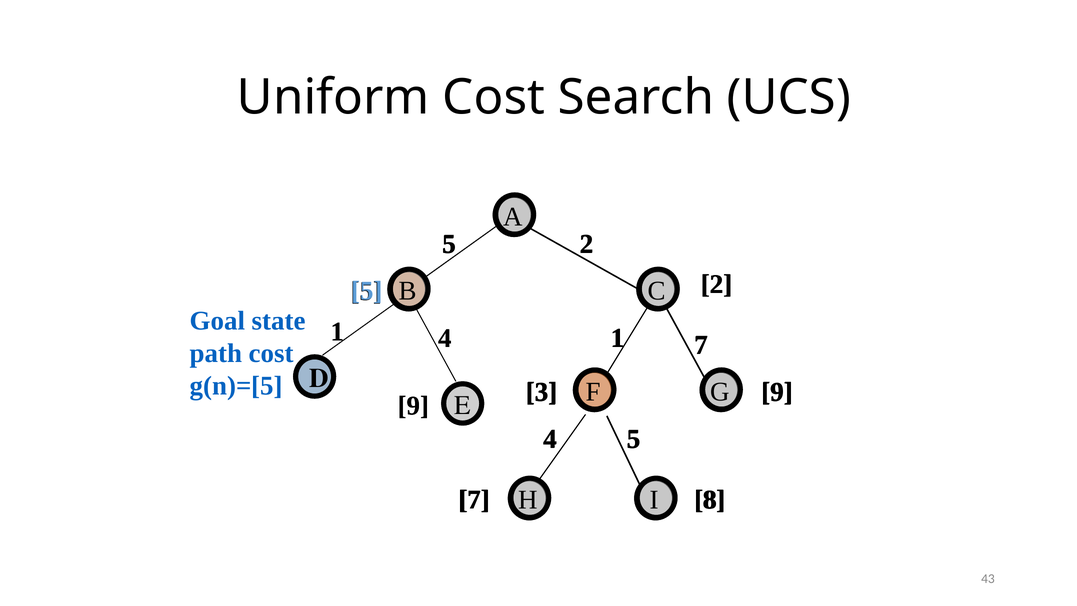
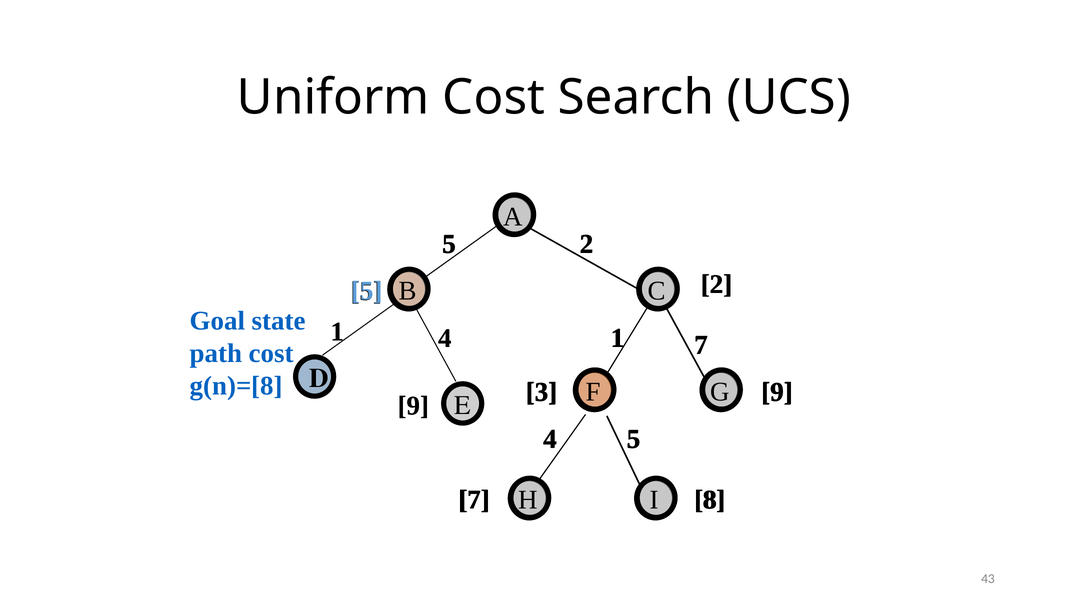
g(n)=[5: g(n)=[5 -> g(n)=[8
